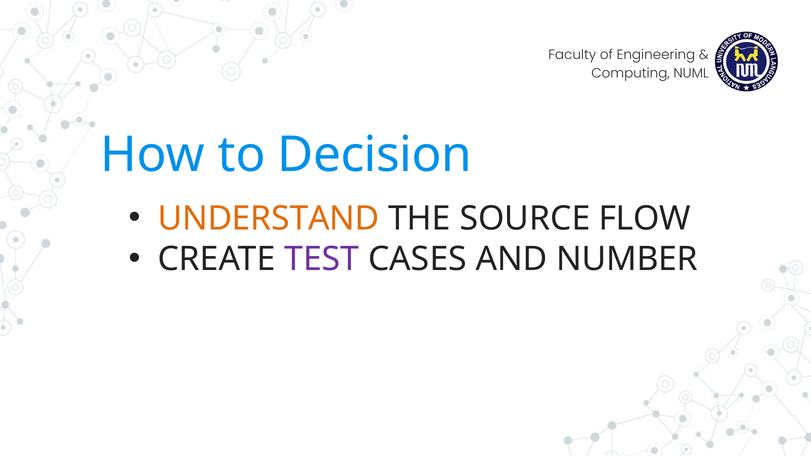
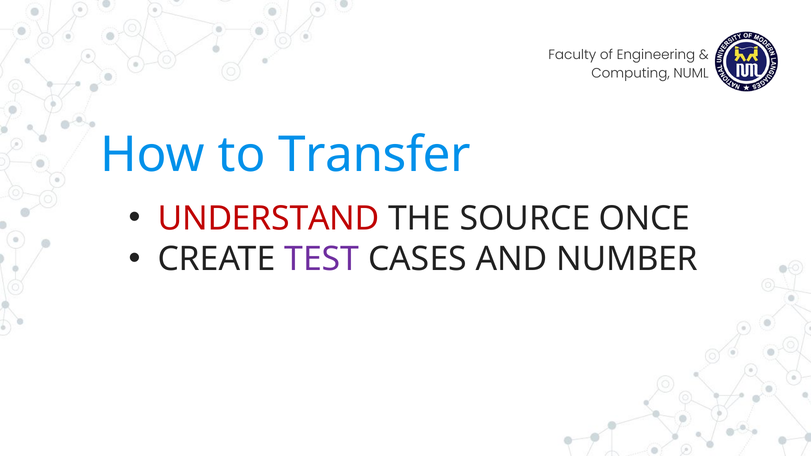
Decision: Decision -> Transfer
UNDERSTAND colour: orange -> red
FLOW: FLOW -> ONCE
